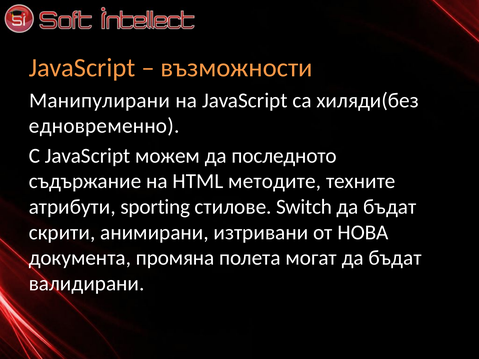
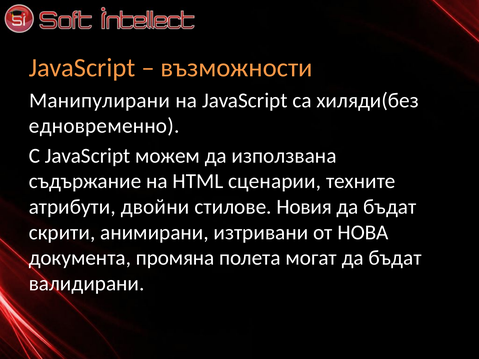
последното: последното -> използвана
методите: методите -> сценарии
sporting: sporting -> двойни
Switch: Switch -> Новия
